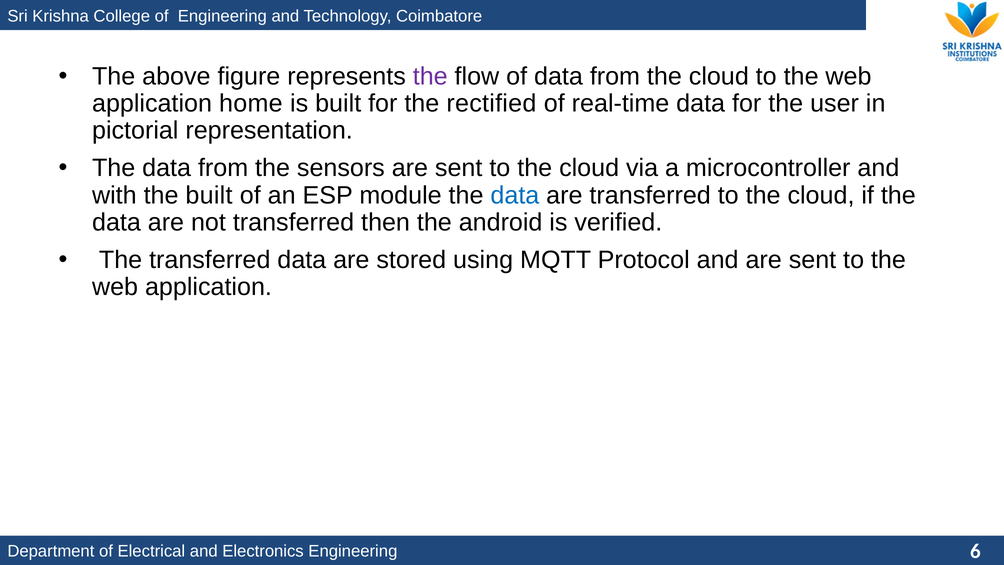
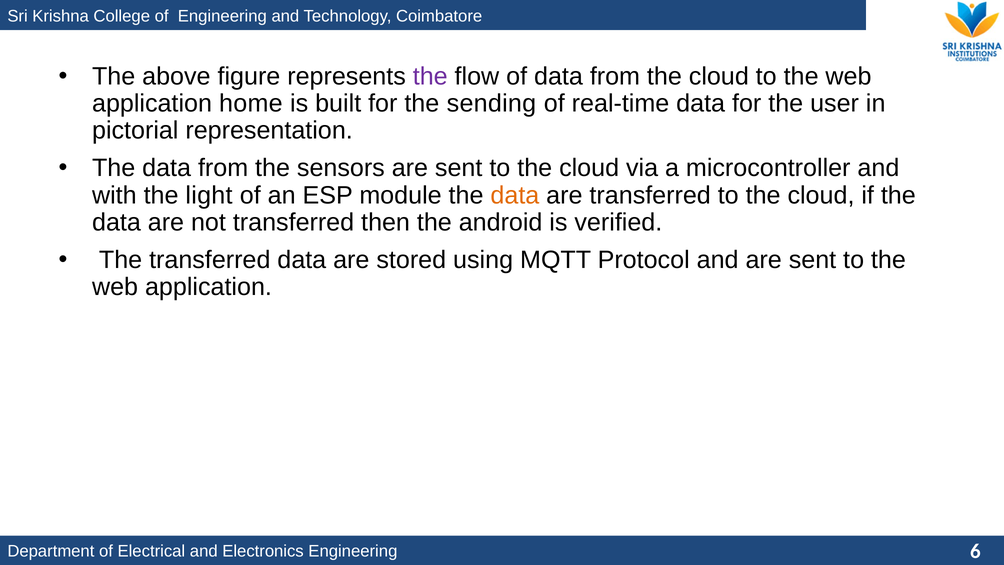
rectified: rectified -> sending
the built: built -> light
data at (515, 195) colour: blue -> orange
